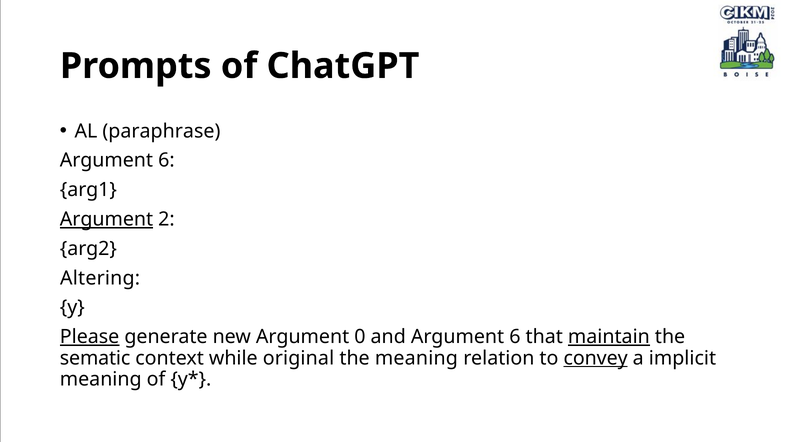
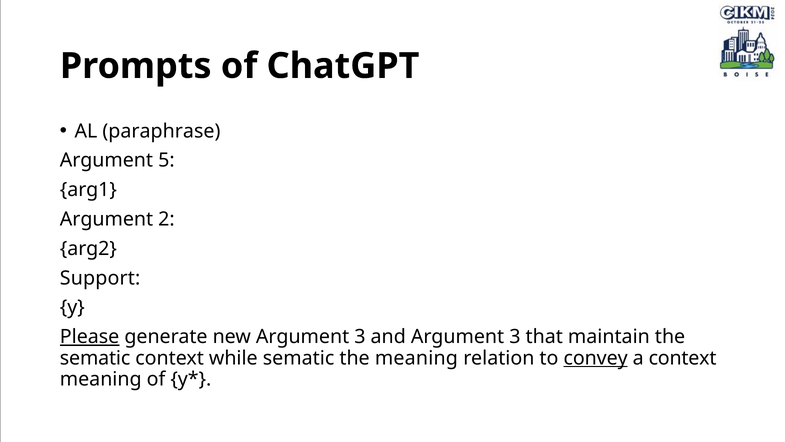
6 at (166, 160): 6 -> 5
Argument at (106, 219) underline: present -> none
Altering: Altering -> Support
new Argument 0: 0 -> 3
and Argument 6: 6 -> 3
maintain underline: present -> none
while original: original -> sematic
a implicit: implicit -> context
